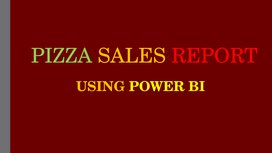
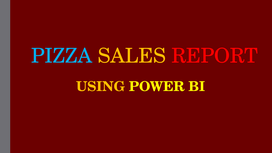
PIZZA colour: light green -> light blue
